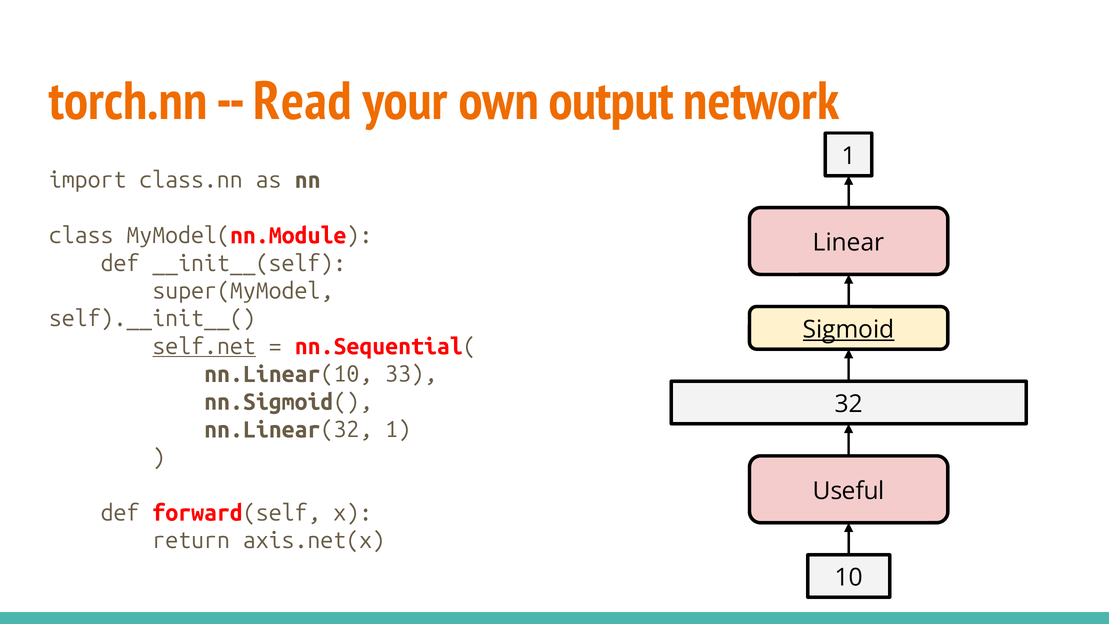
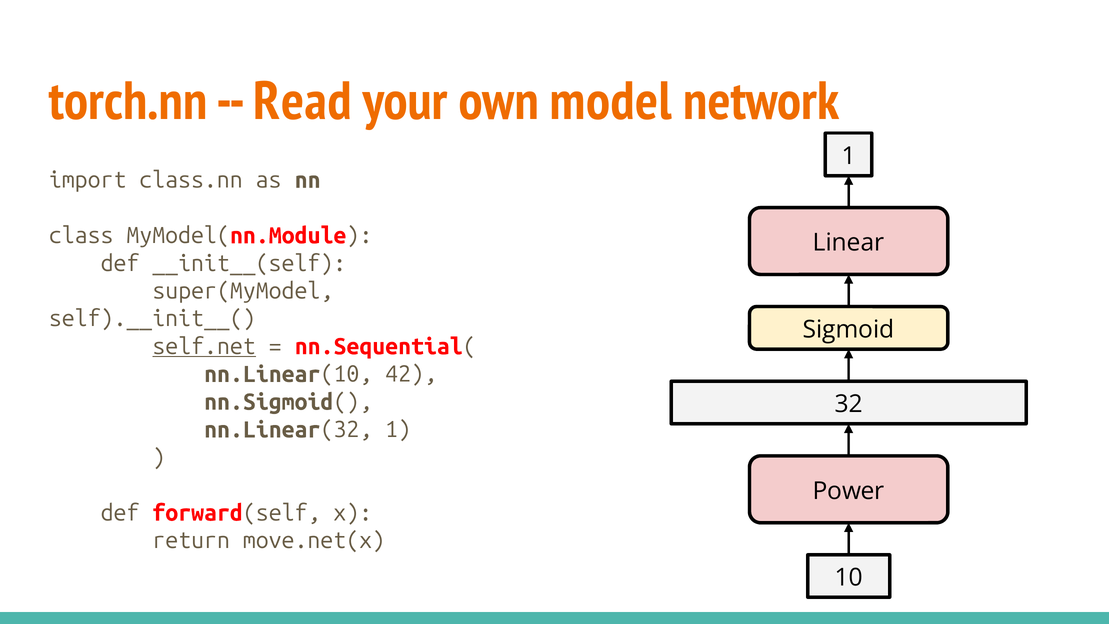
output: output -> model
Sigmoid underline: present -> none
33: 33 -> 42
Useful: Useful -> Power
axis.net(x: axis.net(x -> move.net(x
